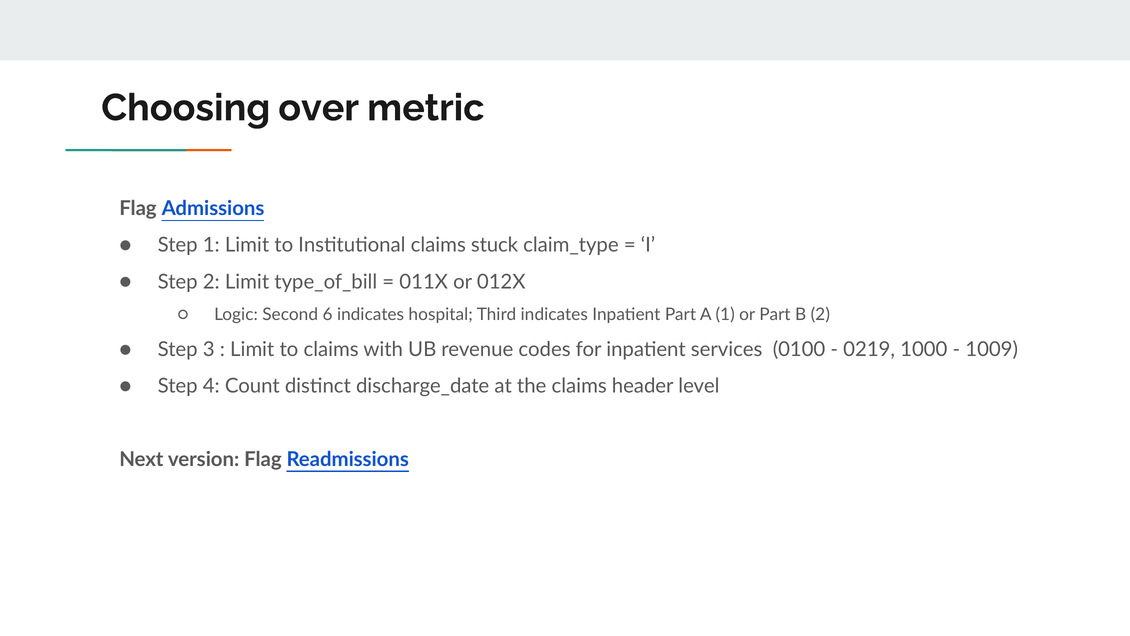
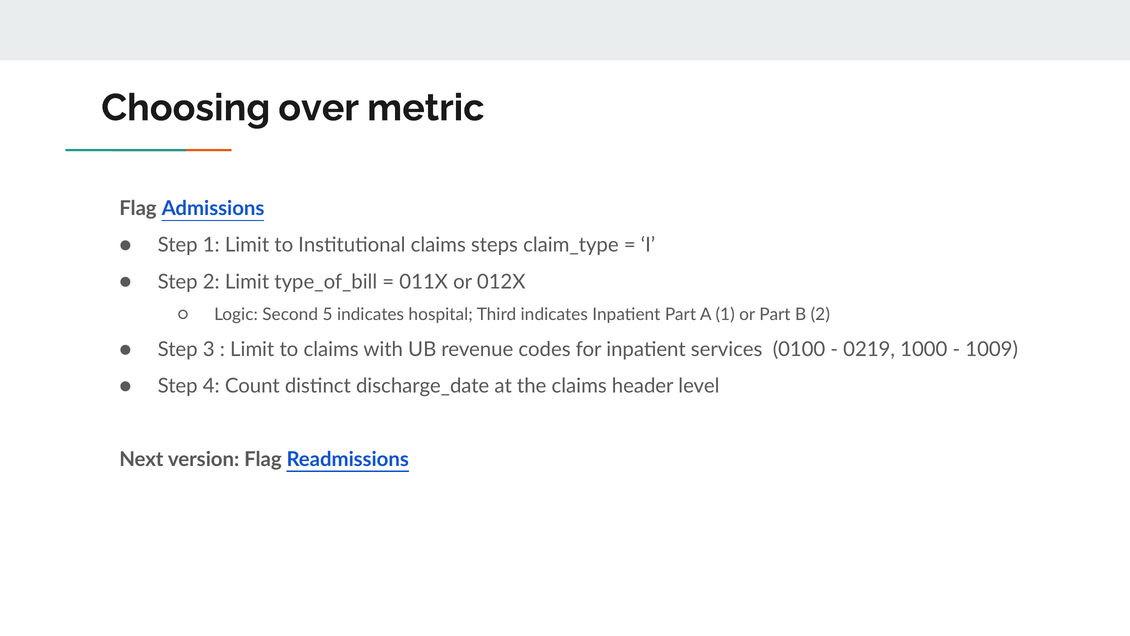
stuck: stuck -> steps
6: 6 -> 5
